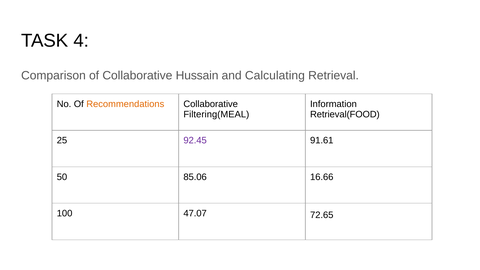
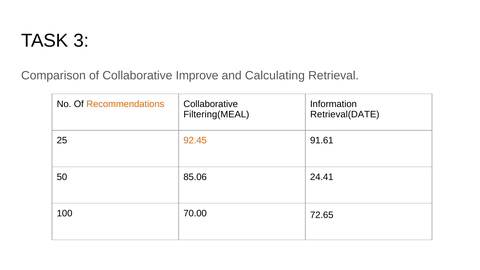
4: 4 -> 3
Hussain: Hussain -> Improve
Retrieval(FOOD: Retrieval(FOOD -> Retrieval(DATE
92.45 colour: purple -> orange
16.66: 16.66 -> 24.41
47.07: 47.07 -> 70.00
